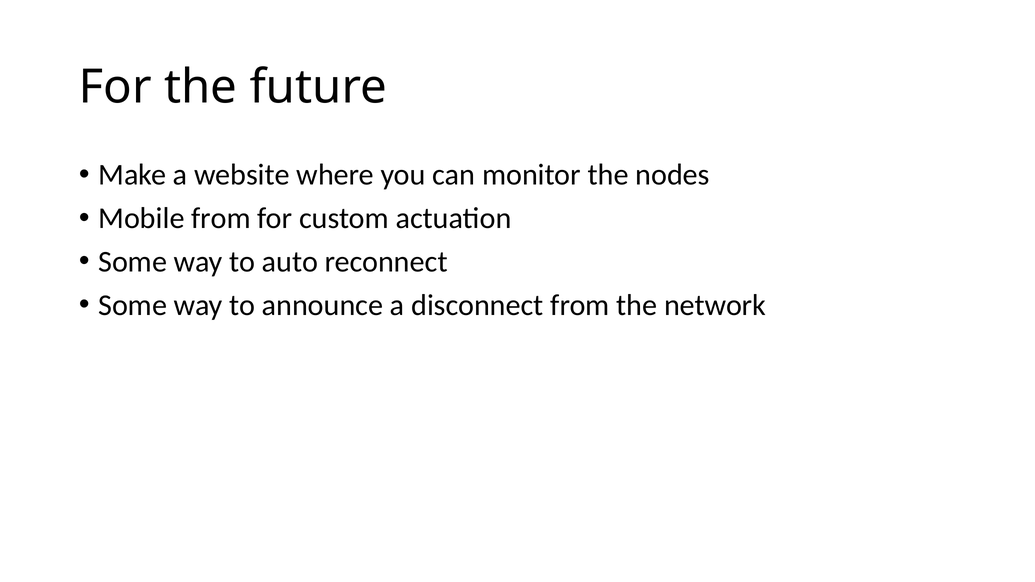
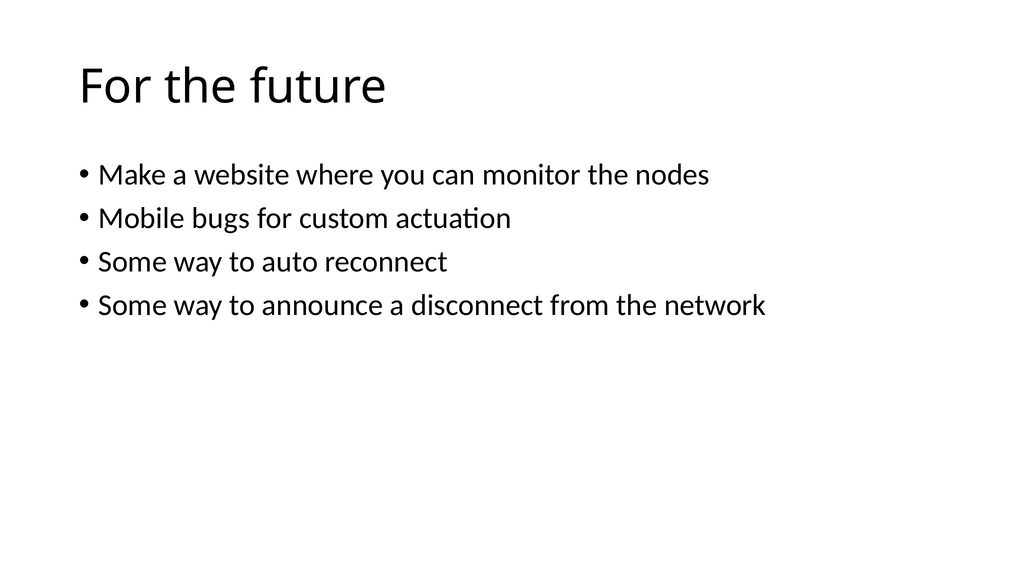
Mobile from: from -> bugs
